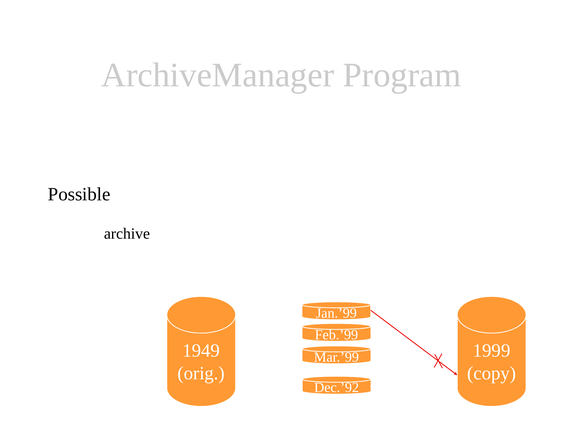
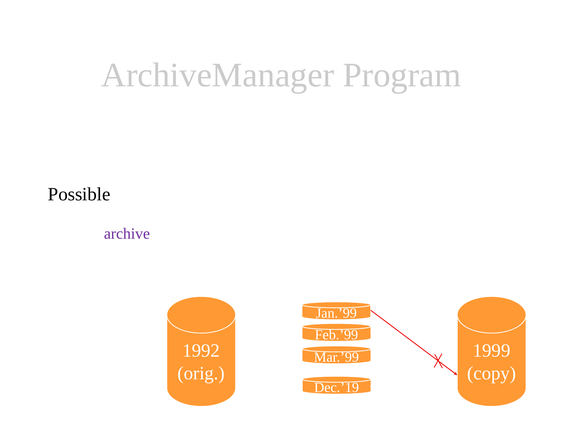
archive at (127, 234) colour: black -> purple
1949: 1949 -> 1992
Dec.’92: Dec.’92 -> Dec.’19
